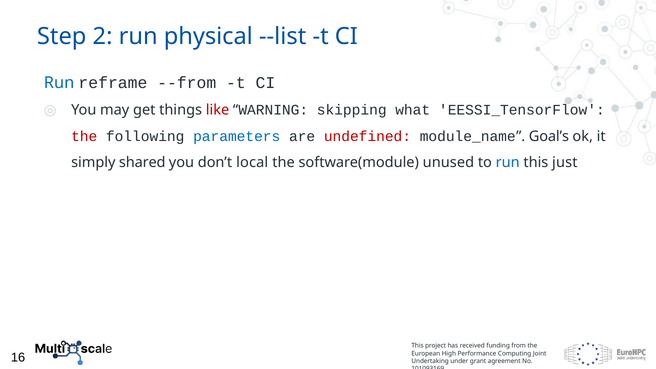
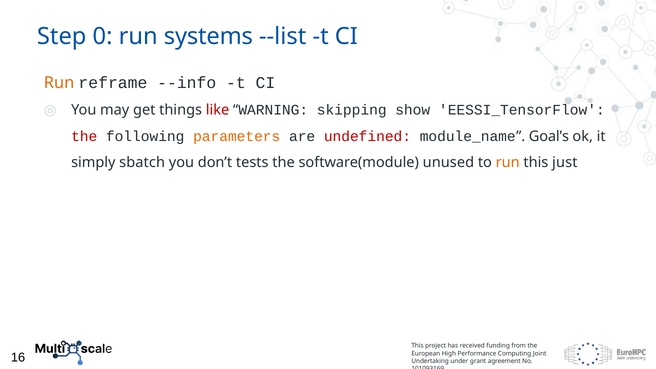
2: 2 -> 0
physical: physical -> systems
Run at (59, 83) colour: blue -> orange
--from: --from -> --info
what: what -> show
parameters colour: blue -> orange
shared: shared -> sbatch
local: local -> tests
run at (508, 162) colour: blue -> orange
